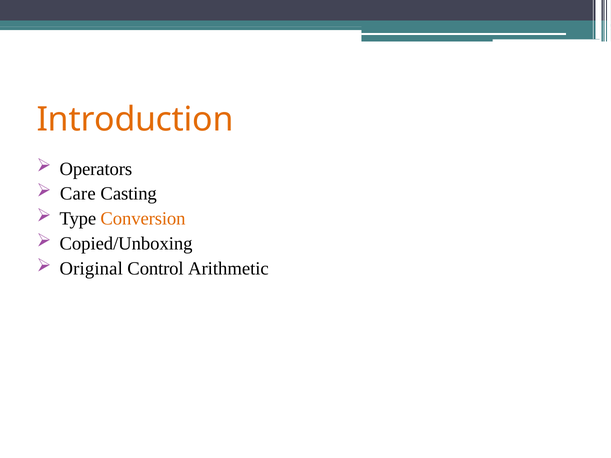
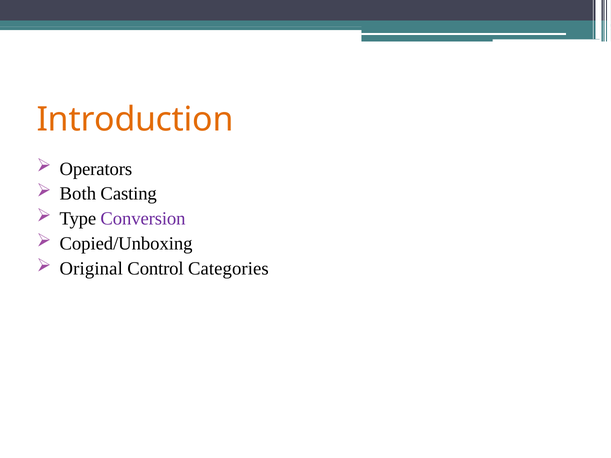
Care: Care -> Both
Conversion colour: orange -> purple
Arithmetic: Arithmetic -> Categories
